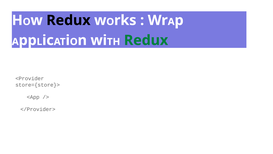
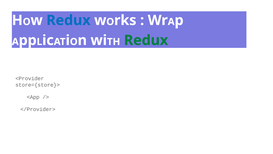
Redux at (68, 20) colour: black -> blue
